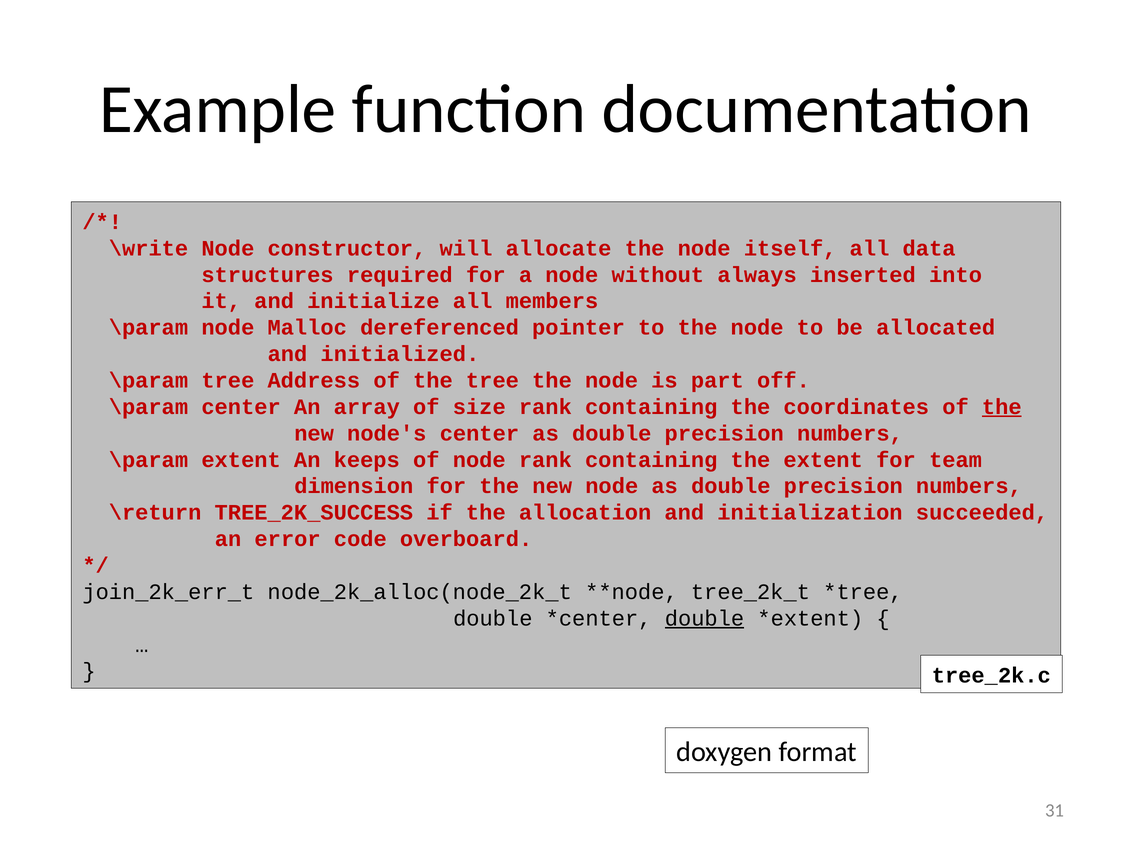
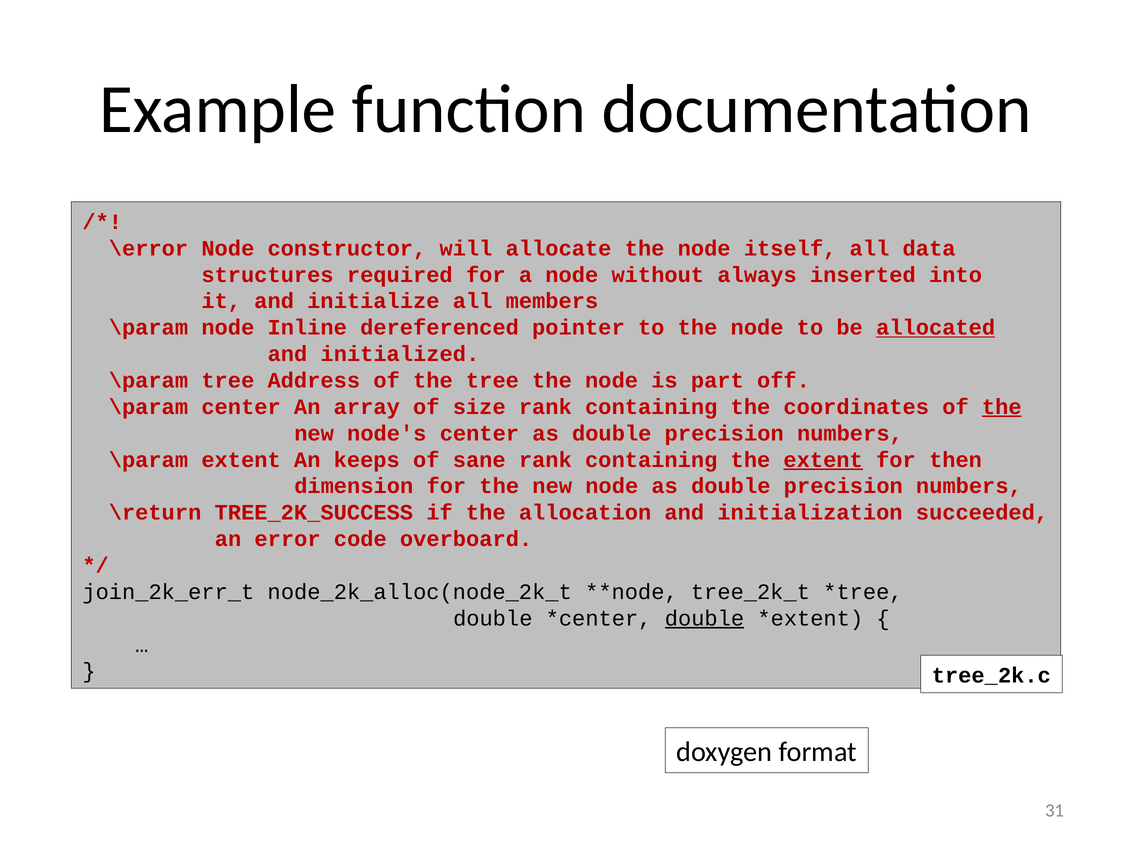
\write: \write -> \error
Malloc: Malloc -> Inline
allocated underline: none -> present
of node: node -> sane
extent at (823, 460) underline: none -> present
team: team -> then
